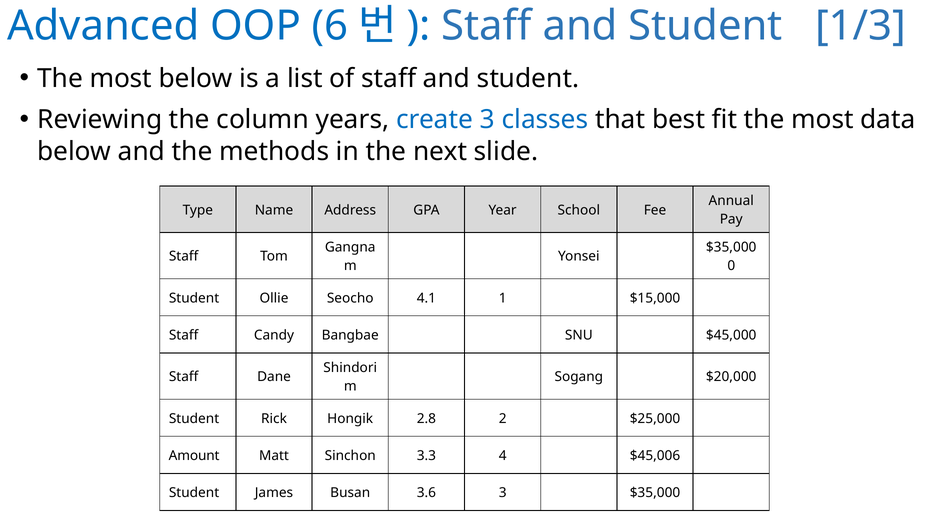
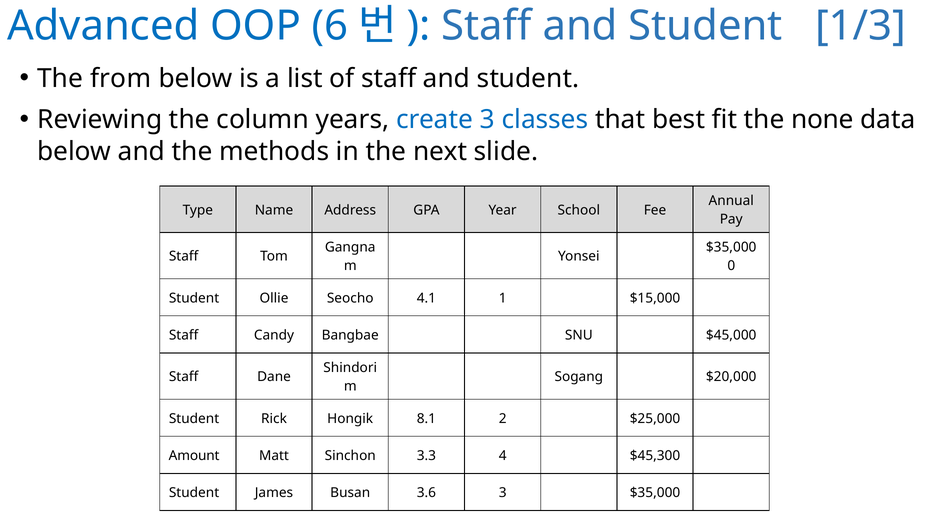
most at (121, 78): most -> from
fit the most: most -> none
2.8: 2.8 -> 8.1
$45,006: $45,006 -> $45,300
